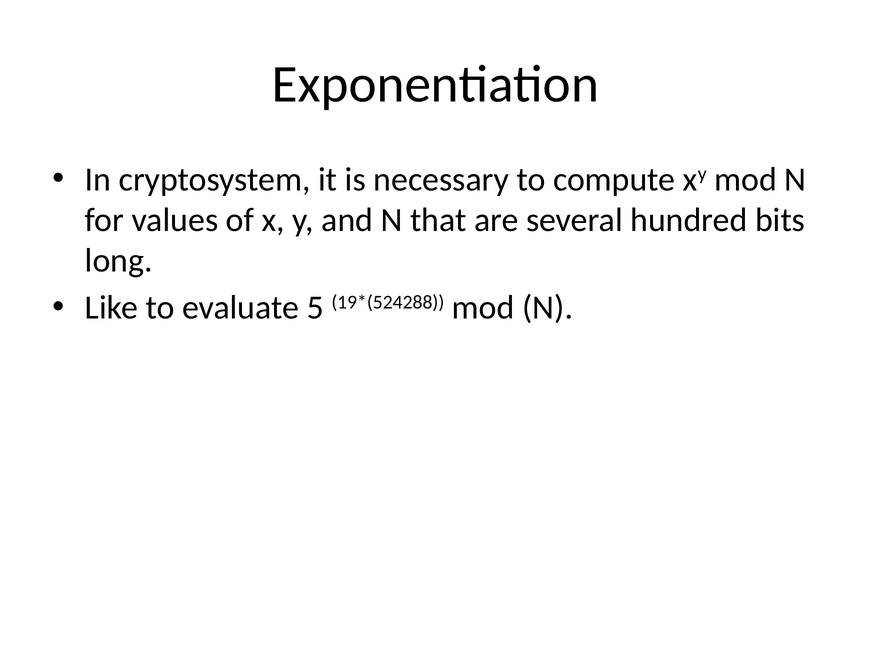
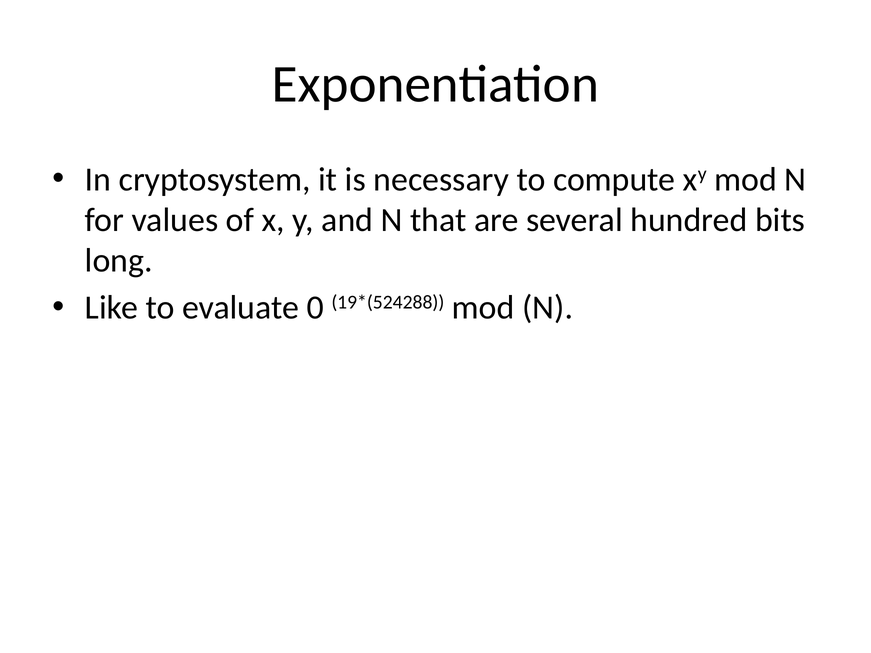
5: 5 -> 0
